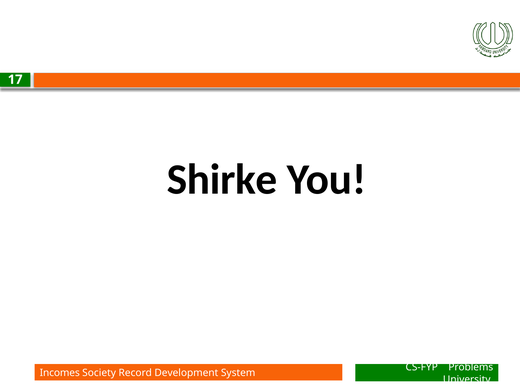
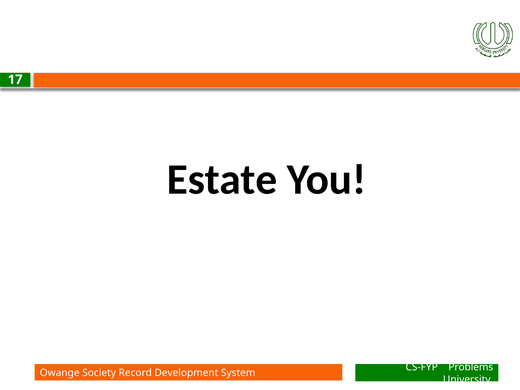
Shirke: Shirke -> Estate
Incomes: Incomes -> Owange
